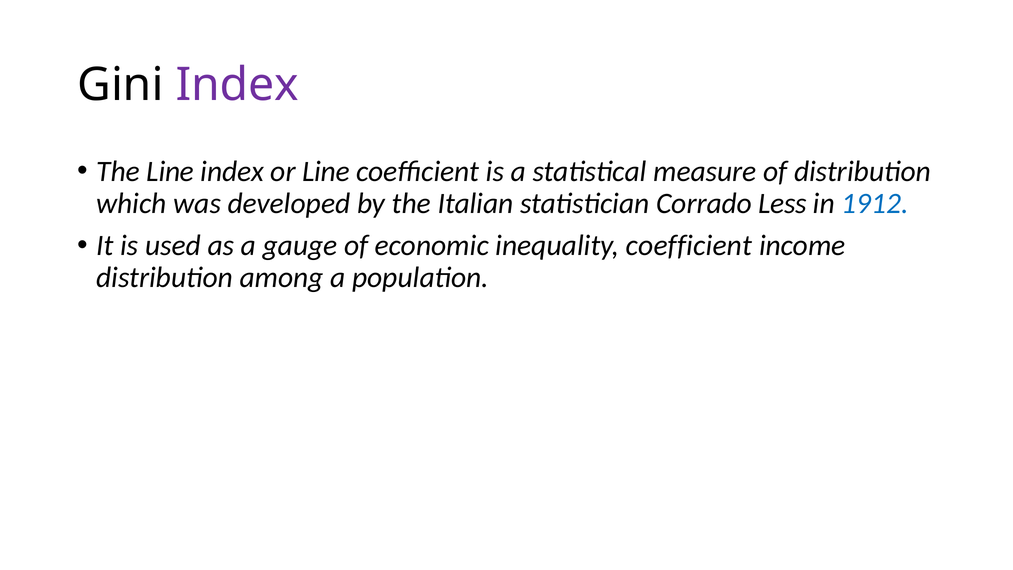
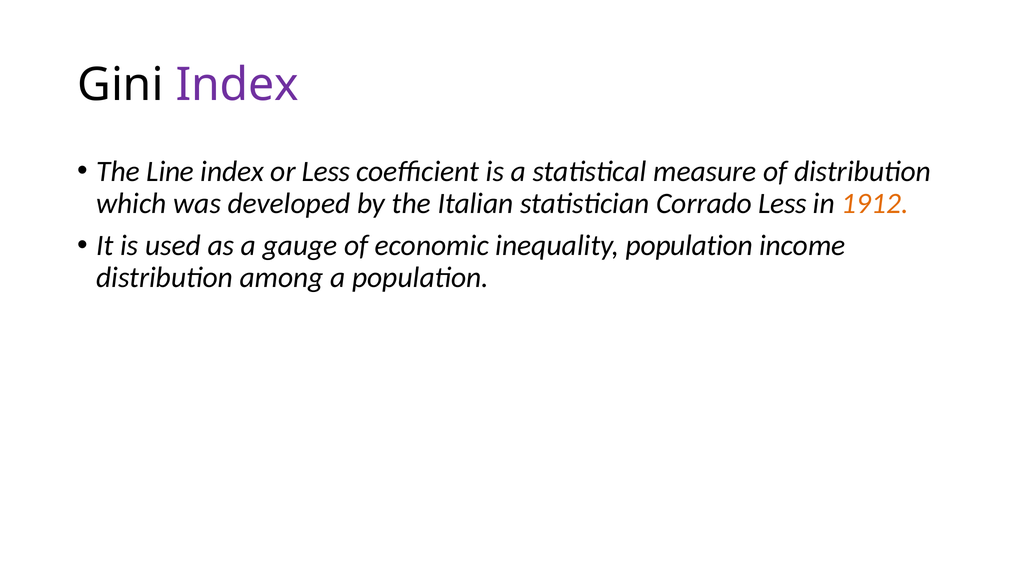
or Line: Line -> Less
1912 colour: blue -> orange
inequality coefficient: coefficient -> population
